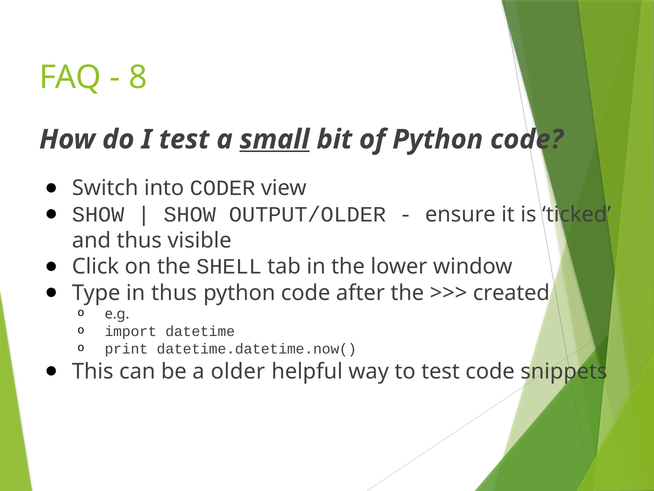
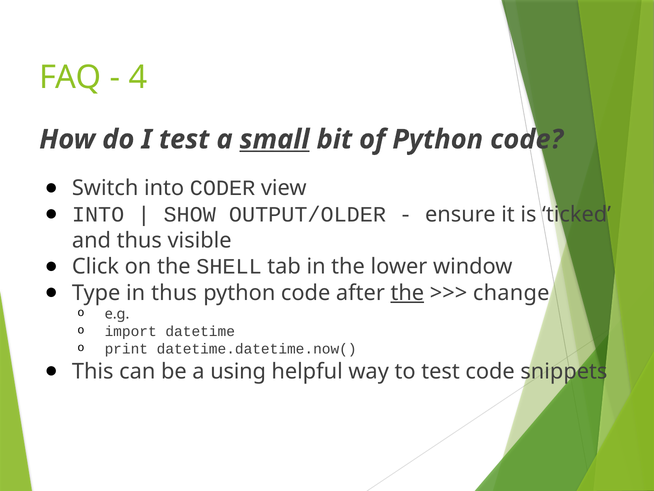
8: 8 -> 4
SHOW at (98, 214): SHOW -> INTO
the at (407, 293) underline: none -> present
created: created -> change
older: older -> using
